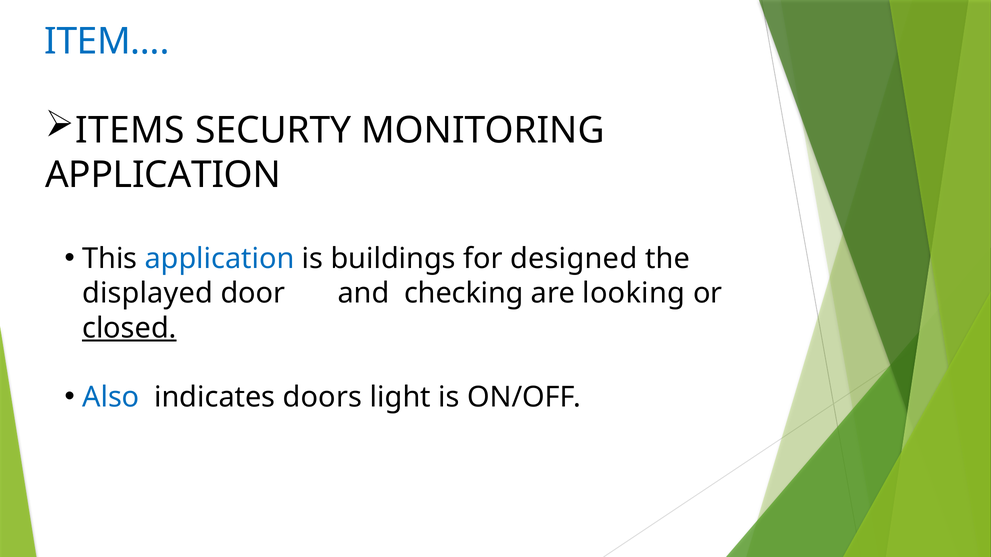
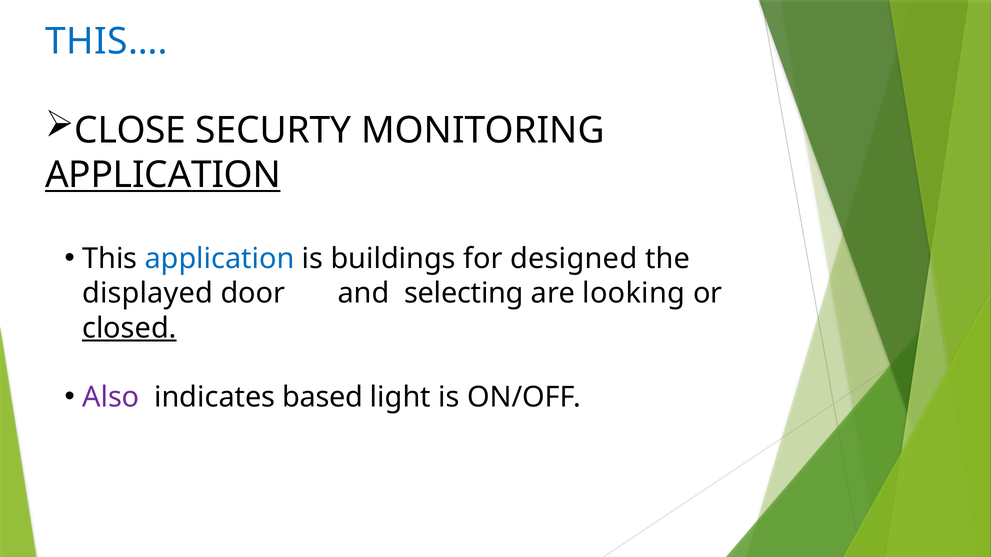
ITEM…: ITEM… -> THIS…
ITEMS: ITEMS -> CLOSE
APPLICATION at (163, 175) underline: none -> present
checking: checking -> selecting
Also colour: blue -> purple
doors: doors -> based
